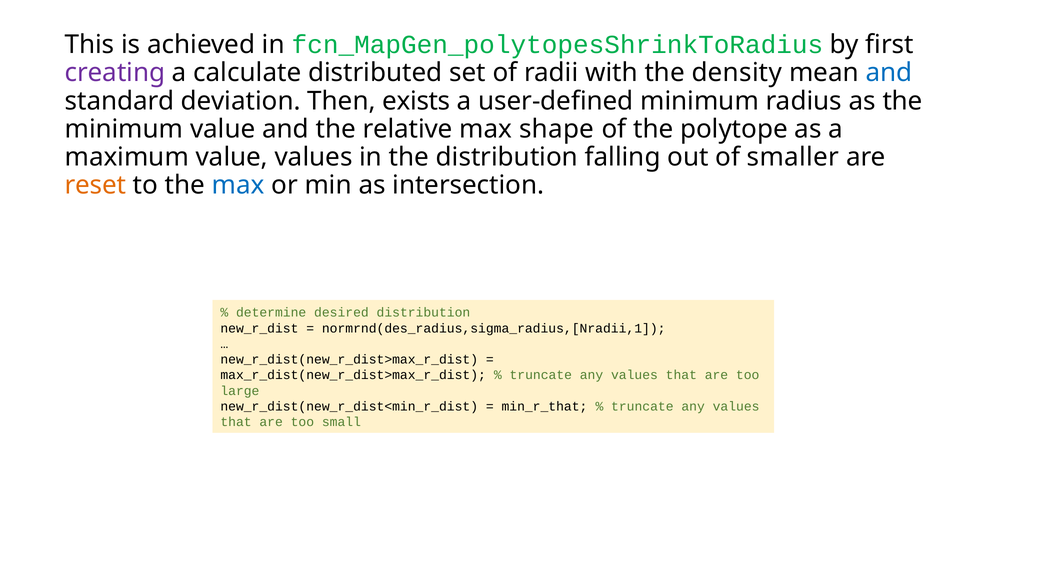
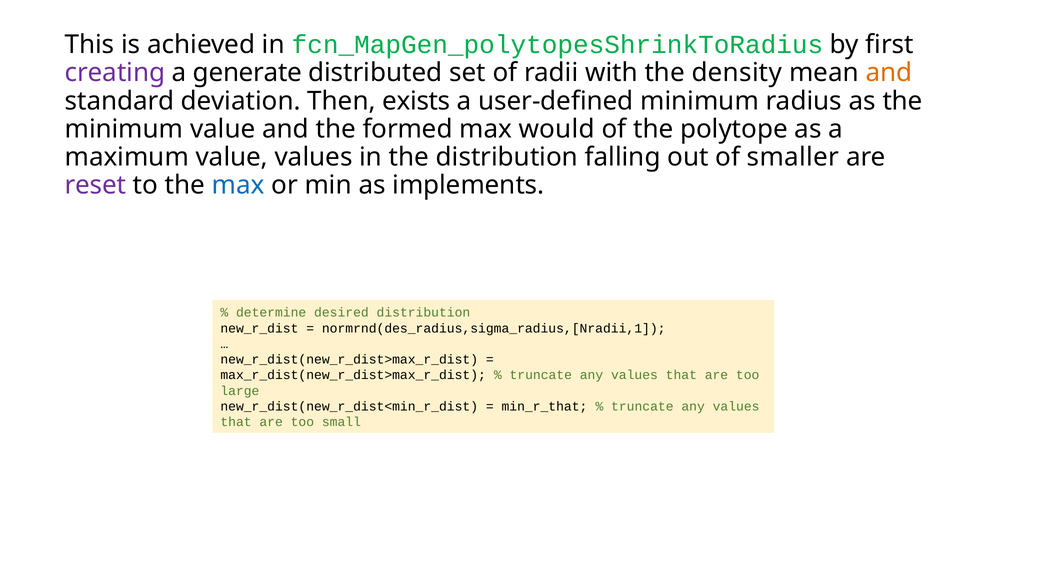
calculate: calculate -> generate
and at (889, 73) colour: blue -> orange
relative: relative -> formed
shape: shape -> would
reset colour: orange -> purple
intersection: intersection -> implements
